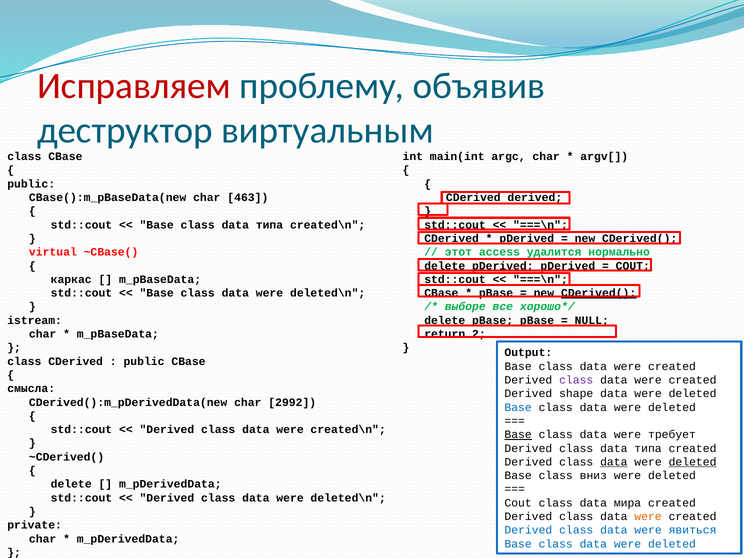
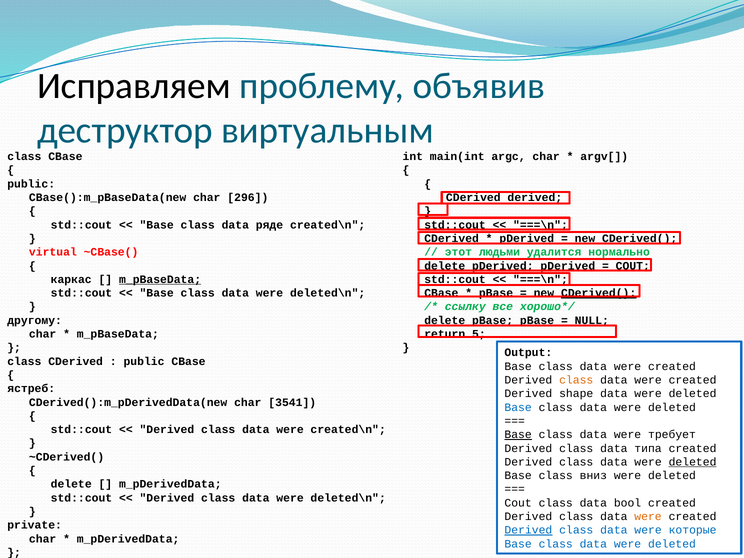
Исправляем colour: red -> black
463: 463 -> 296
Base class data типа: типа -> ряде
access: access -> людьми
m_pBaseData at (160, 279) underline: none -> present
выборе: выборе -> ссылку
istream: istream -> другому
2: 2 -> 5
class at (576, 380) colour: purple -> orange
смысла: смысла -> ястреб
2992: 2992 -> 3541
data at (614, 462) underline: present -> none
мира: мира -> bool
Derived at (528, 530) underline: none -> present
явиться: явиться -> которые
